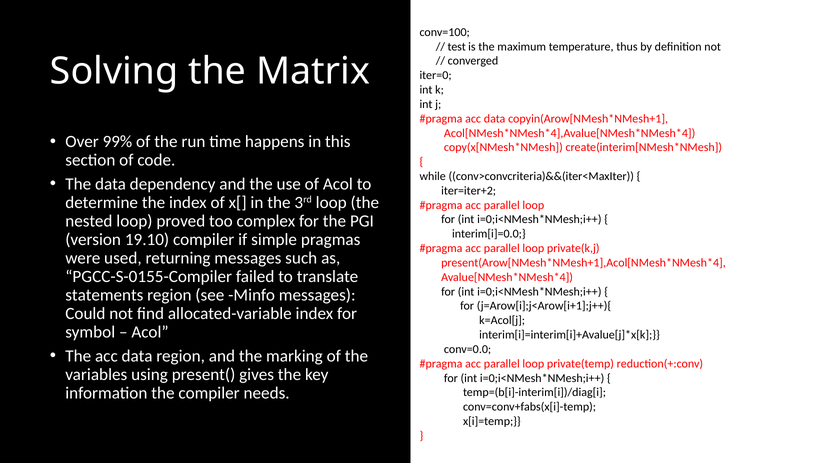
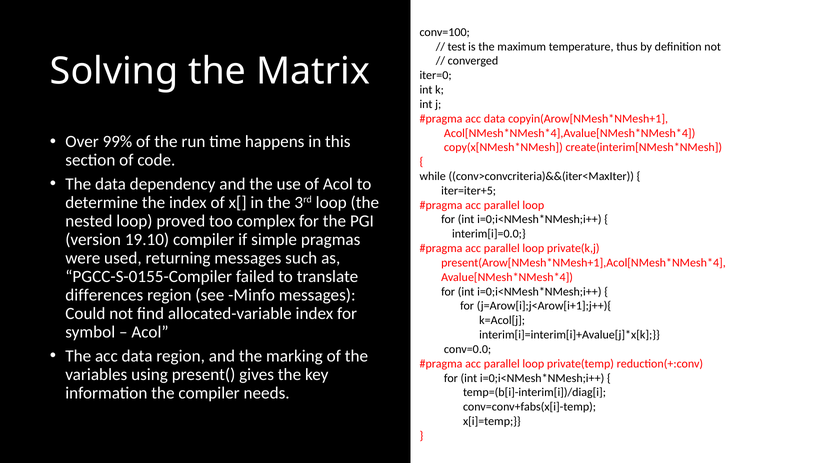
iter=iter+2: iter=iter+2 -> iter=iter+5
statements: statements -> differences
